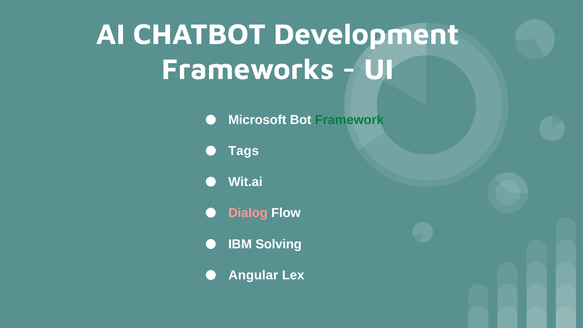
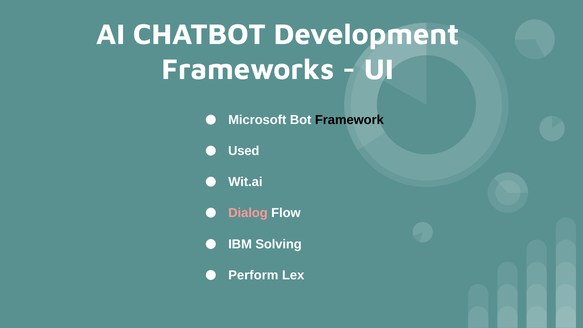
Framework colour: green -> black
Tags: Tags -> Used
Angular: Angular -> Perform
